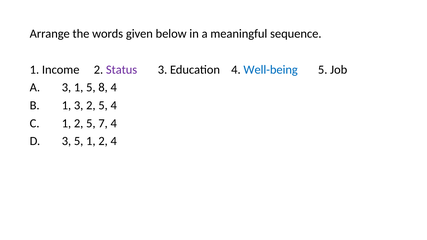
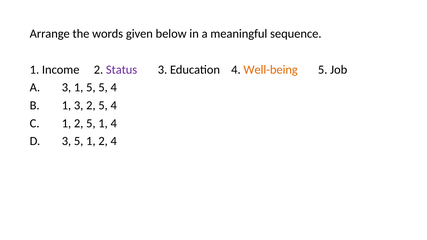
Well-being colour: blue -> orange
5 8: 8 -> 5
2 5 7: 7 -> 1
